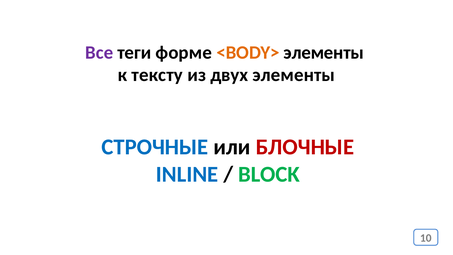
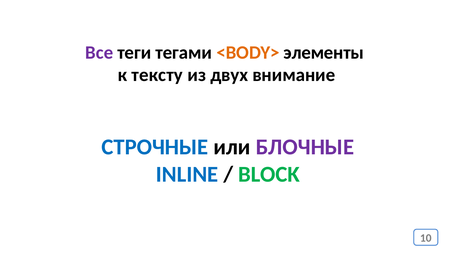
форме: форме -> тегами
двух элементы: элементы -> внимание
БЛОЧНЫЕ colour: red -> purple
